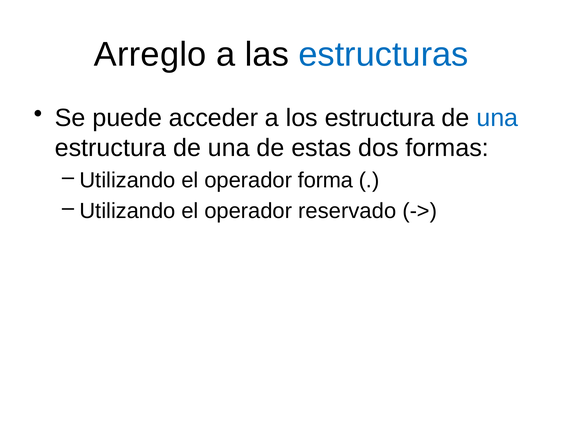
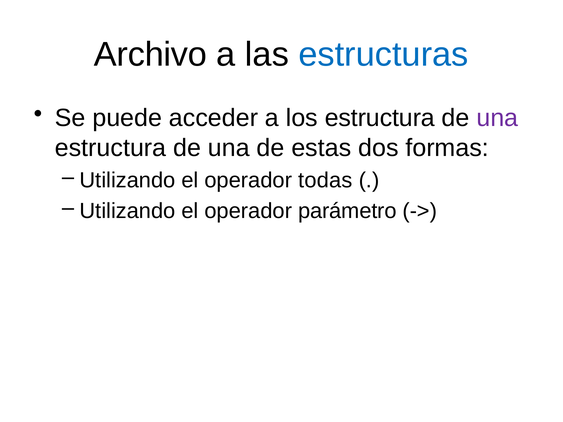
Arreglo: Arreglo -> Archivo
una at (497, 118) colour: blue -> purple
forma: forma -> todas
reservado: reservado -> parámetro
